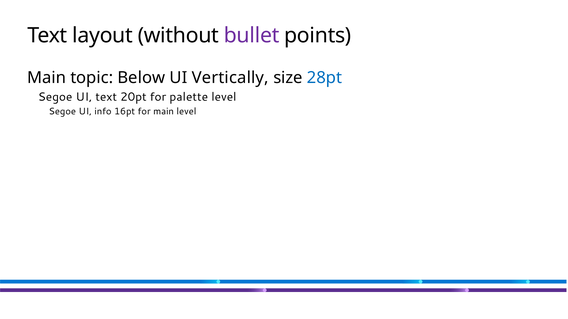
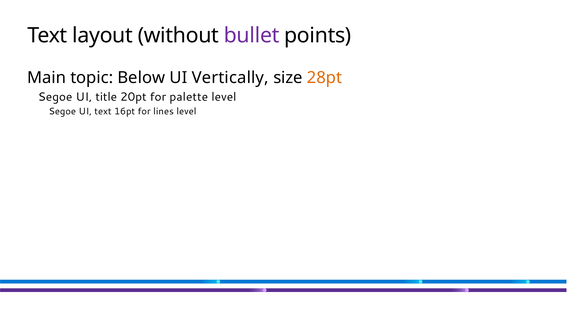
28pt colour: blue -> orange
UI text: text -> title
UI info: info -> text
for main: main -> lines
